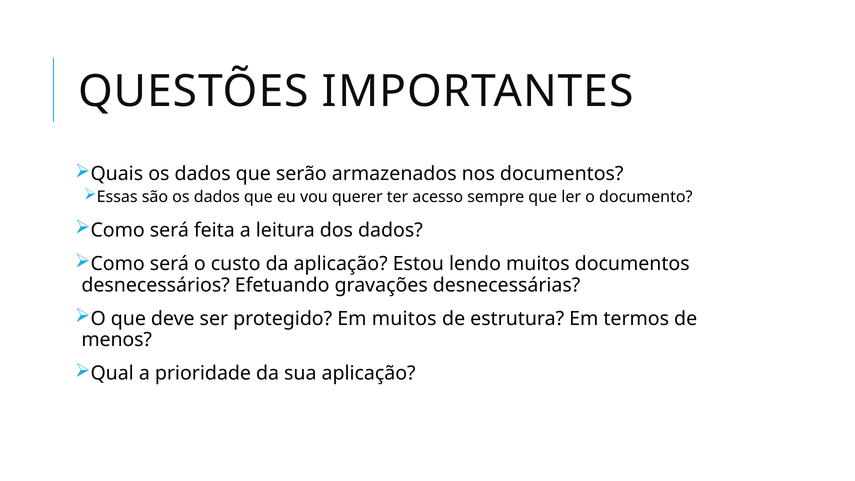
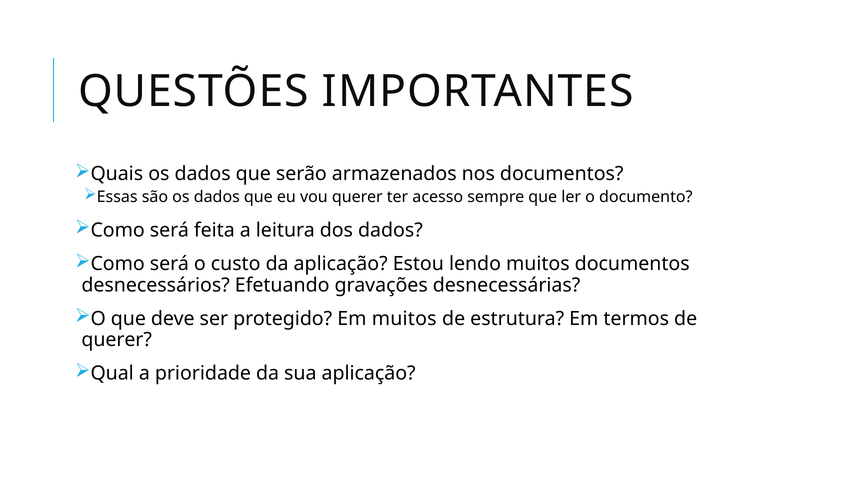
menos at (117, 340): menos -> querer
